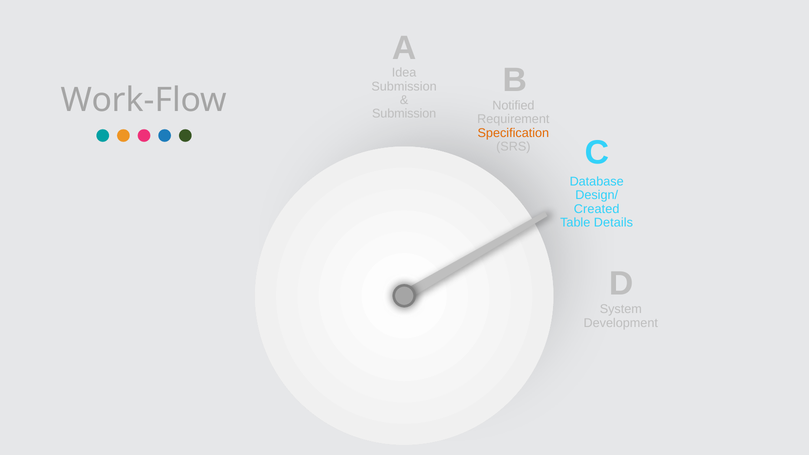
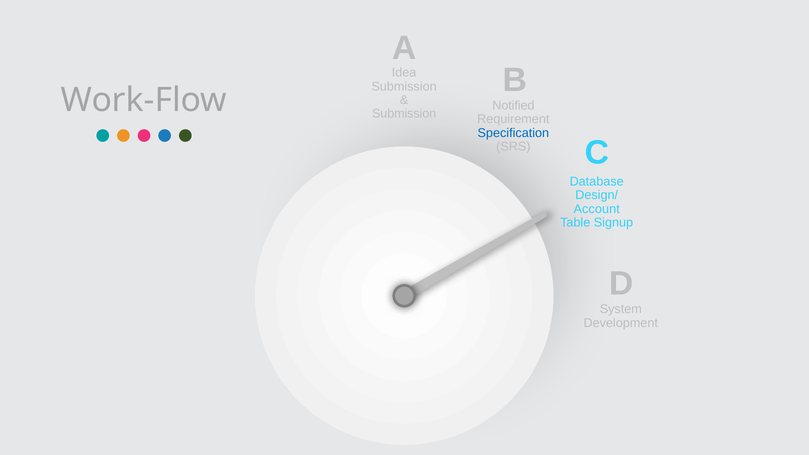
Specification colour: orange -> blue
Created: Created -> Account
Details: Details -> Signup
